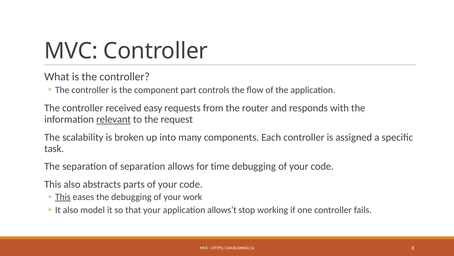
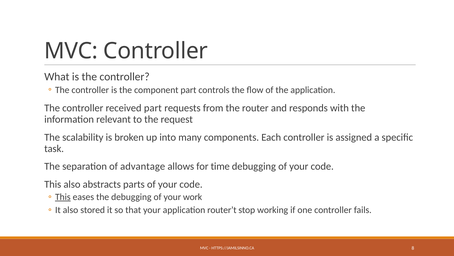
received easy: easy -> part
relevant underline: present -> none
of separation: separation -> advantage
model: model -> stored
allows’t: allows’t -> router’t
